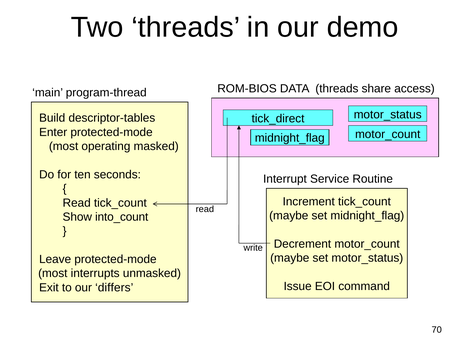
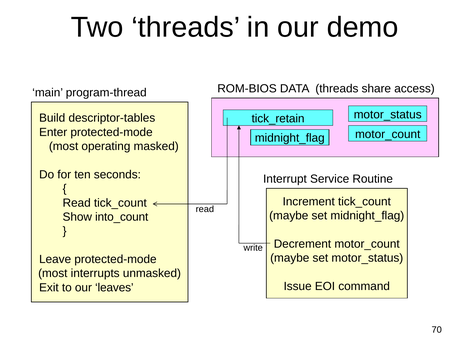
tick_direct: tick_direct -> tick_retain
differs: differs -> leaves
